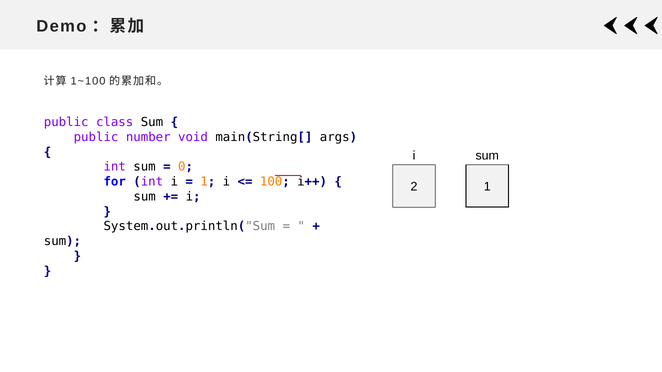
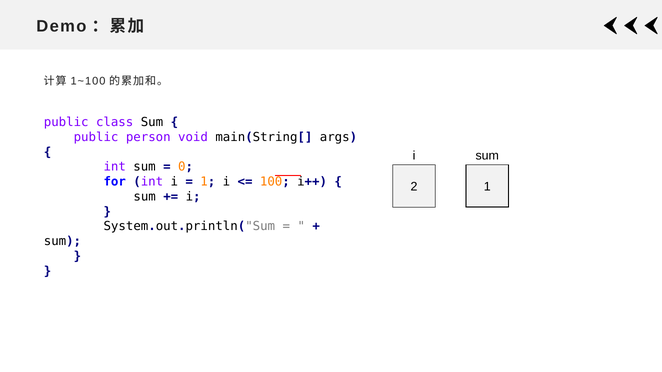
number: number -> person
